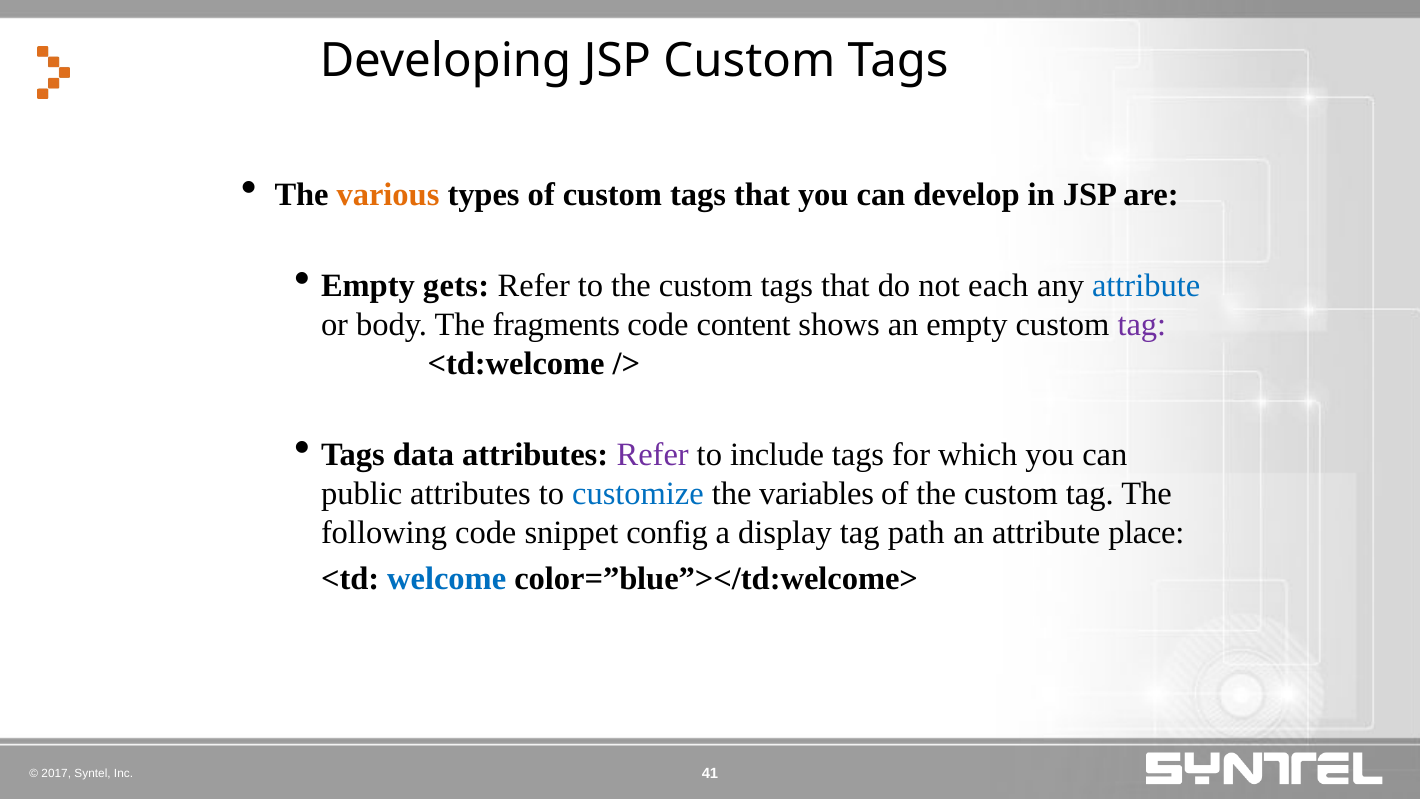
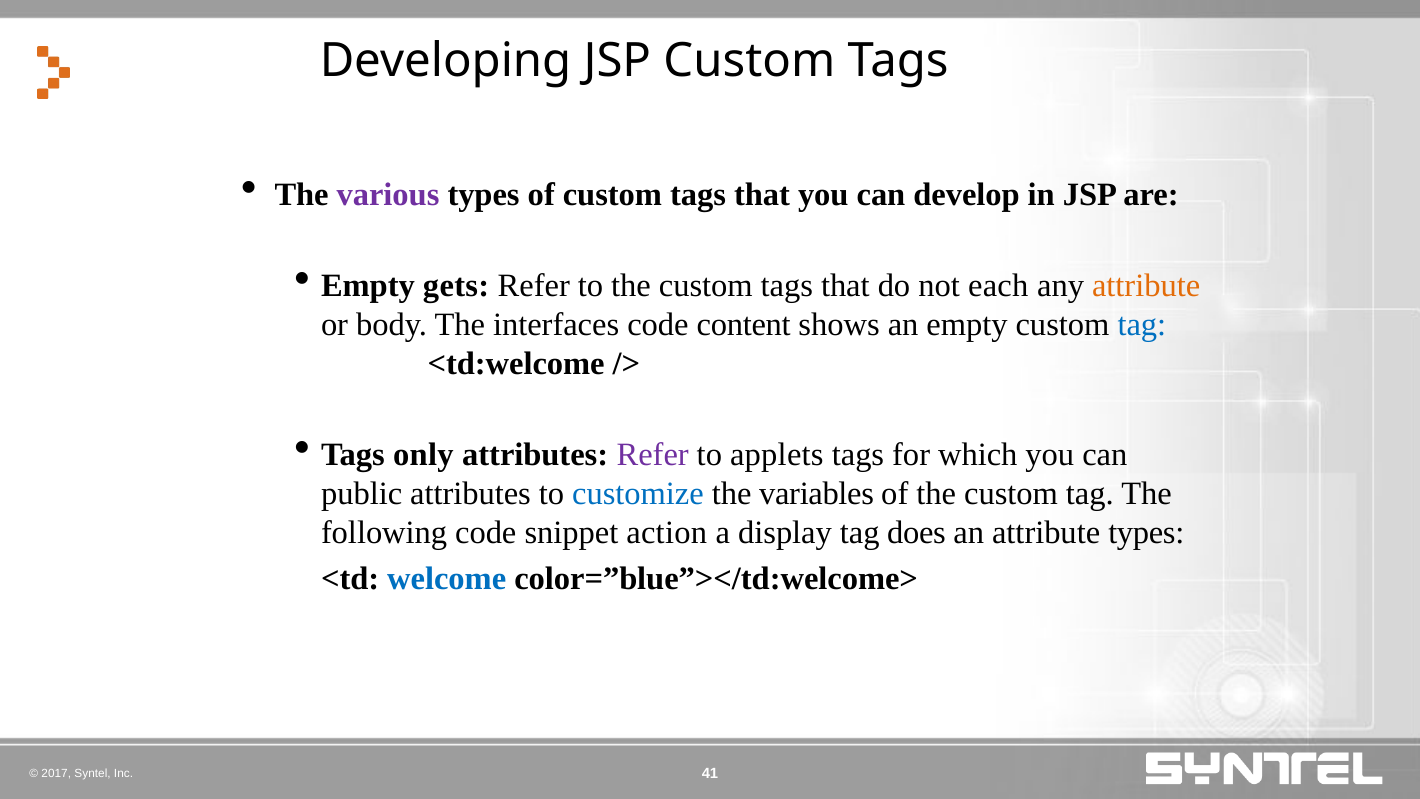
various colour: orange -> purple
attribute at (1146, 286) colour: blue -> orange
fragments: fragments -> interfaces
tag at (1142, 325) colour: purple -> blue
data: data -> only
include: include -> applets
config: config -> action
path: path -> does
attribute place: place -> types
